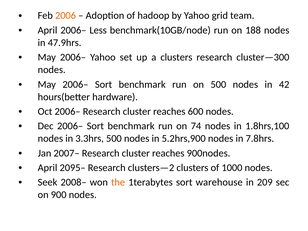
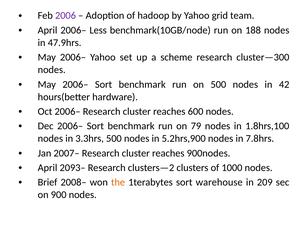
2006 colour: orange -> purple
a clusters: clusters -> scheme
74: 74 -> 79
2095–: 2095– -> 2093–
Seek: Seek -> Brief
